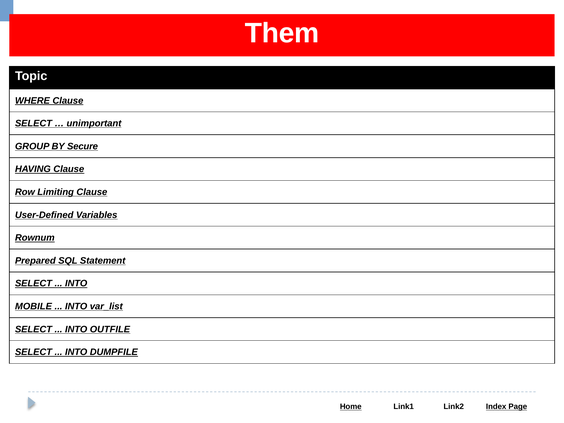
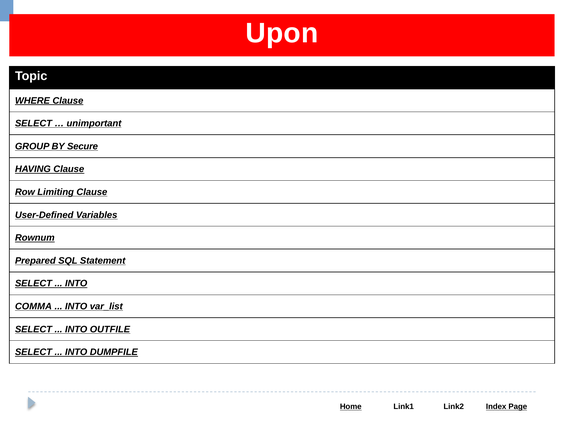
Them: Them -> Upon
MOBILE: MOBILE -> COMMA
